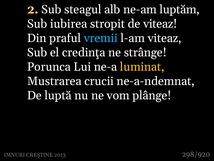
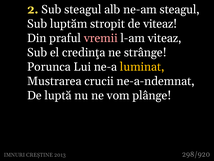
ne-am luptăm: luptăm -> steagul
iubirea: iubirea -> luptăm
vremii colour: light blue -> pink
